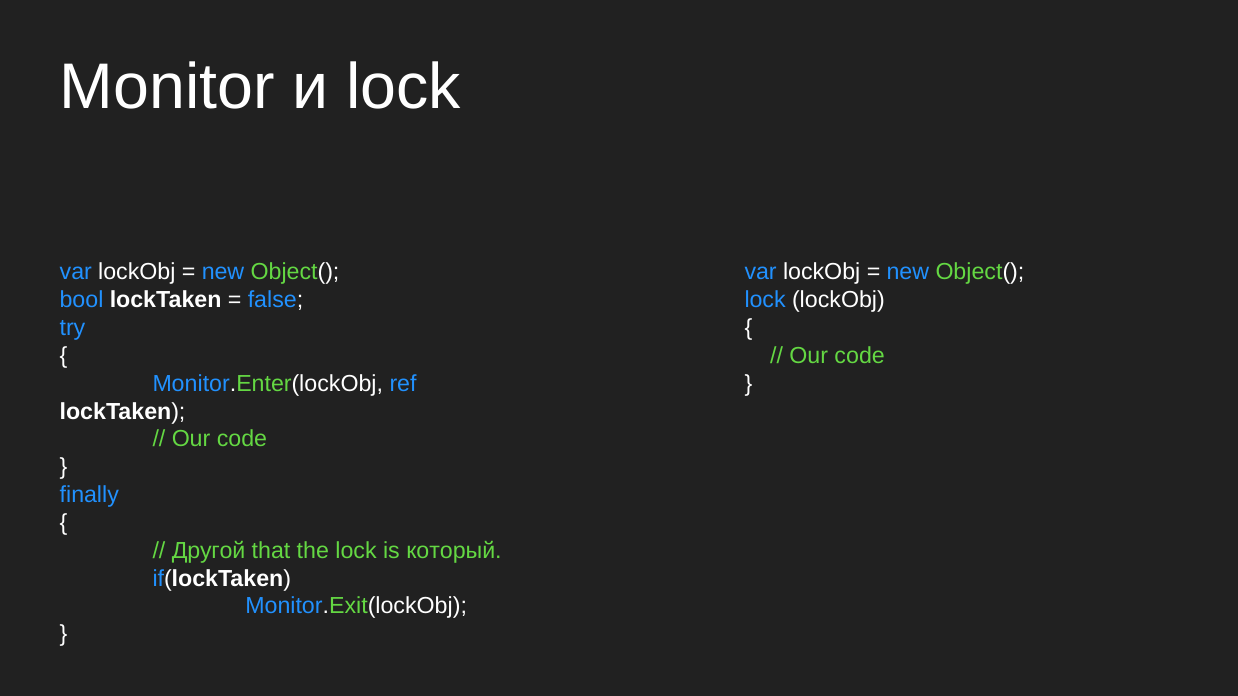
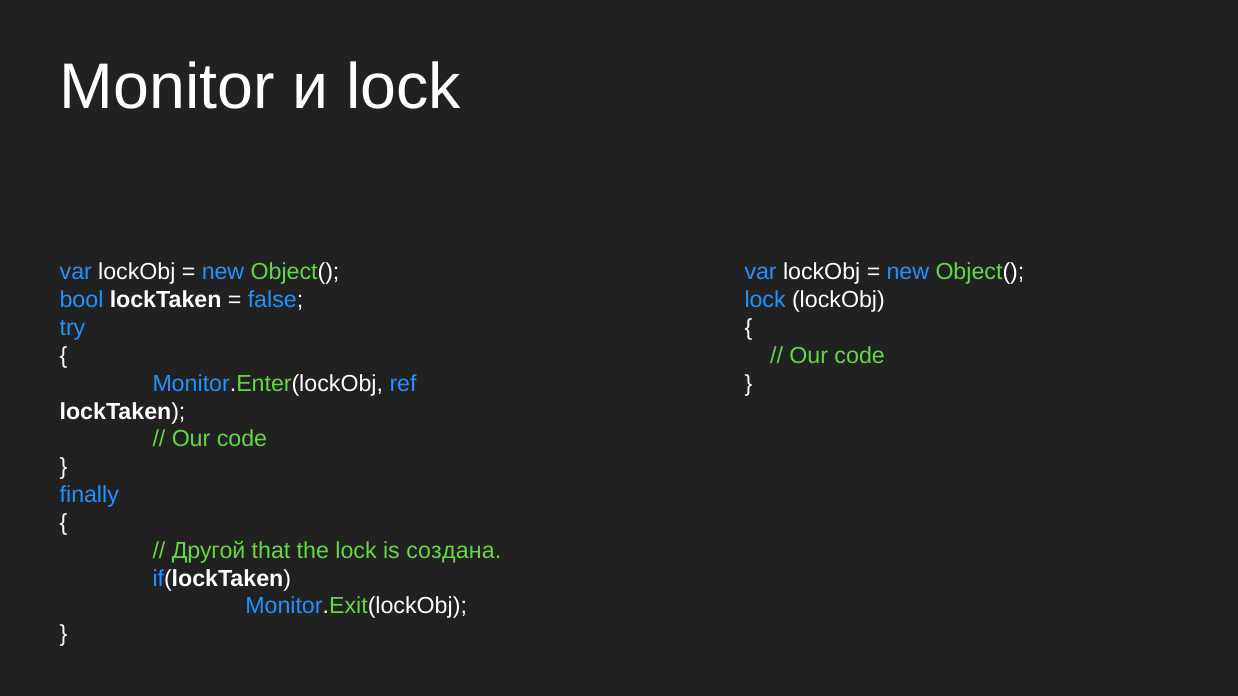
который: который -> создана
